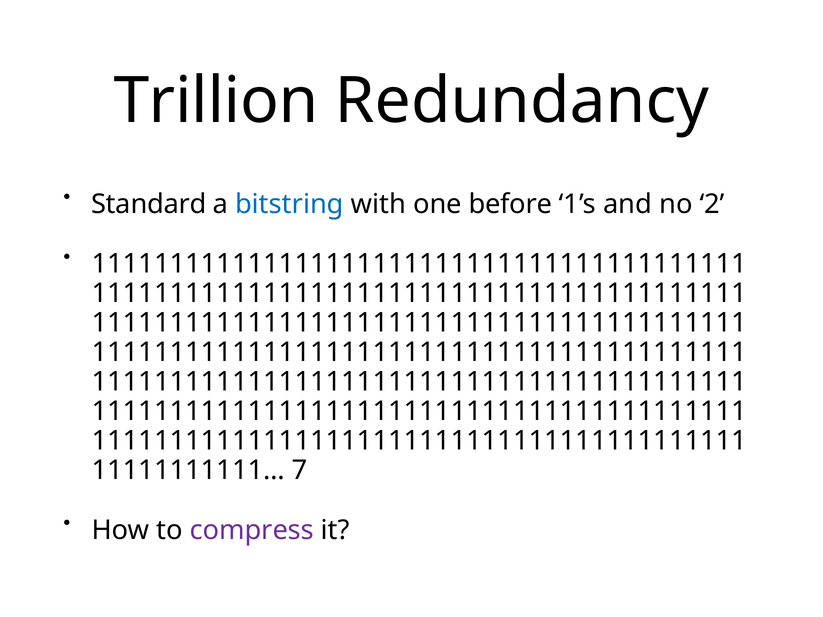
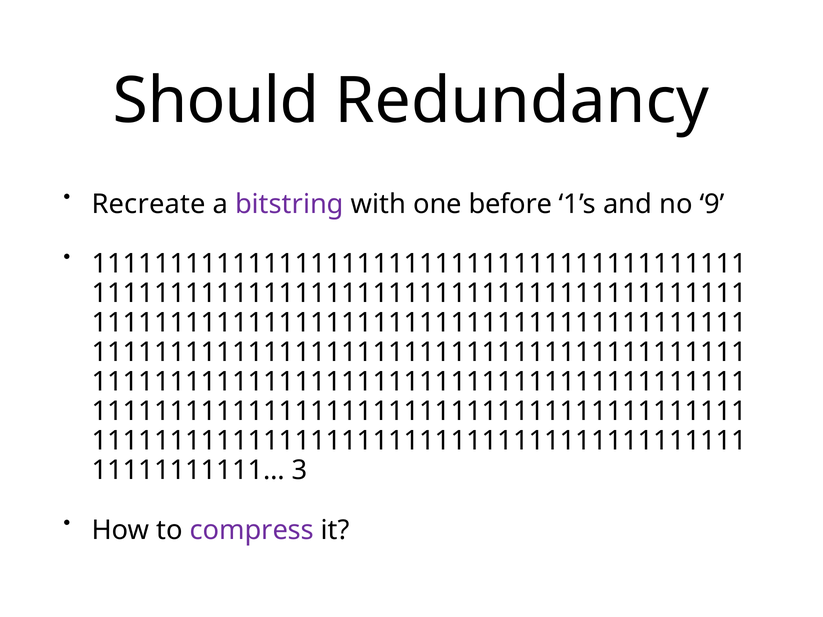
Trillion: Trillion -> Should
Standard: Standard -> Recreate
bitstring colour: blue -> purple
2: 2 -> 9
7: 7 -> 3
